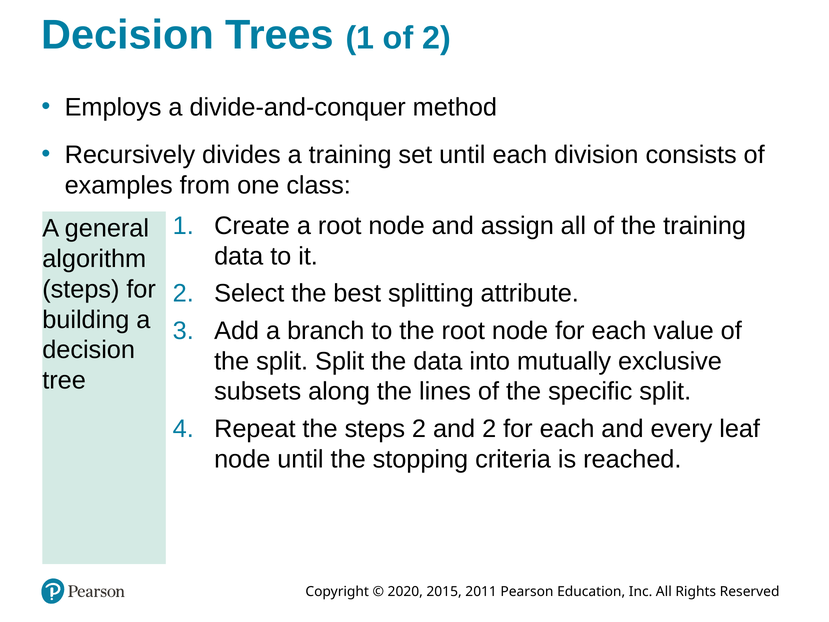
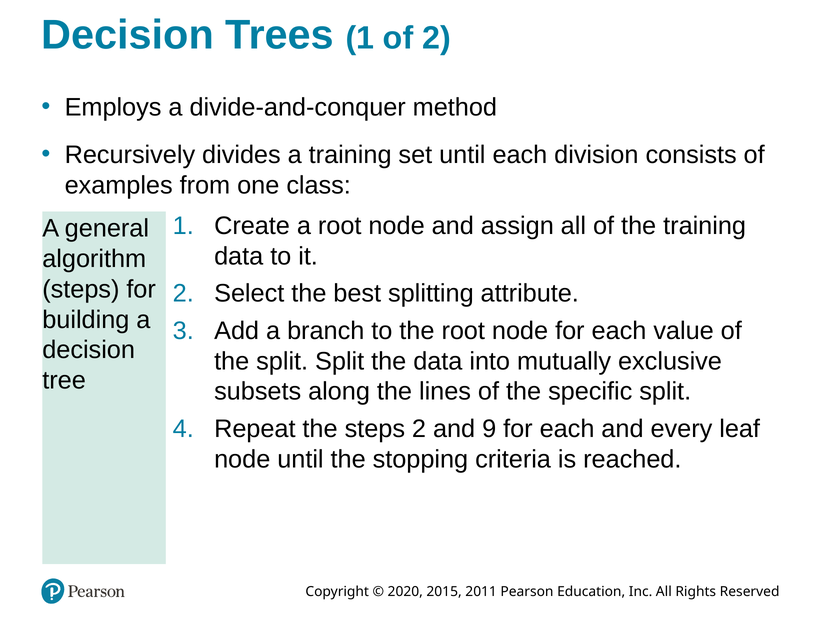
and 2: 2 -> 9
